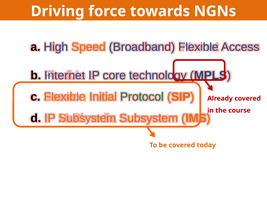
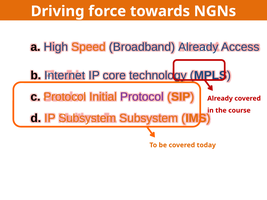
Broadband Flexible: Flexible -> Already
Flexible at (65, 97): Flexible -> Protocol
Protocol at (142, 97) colour: green -> purple
